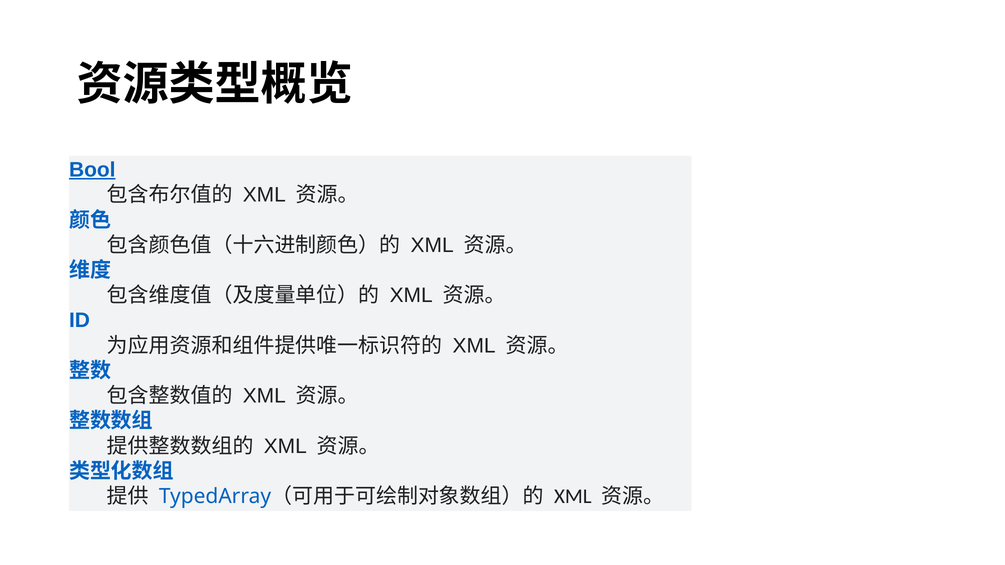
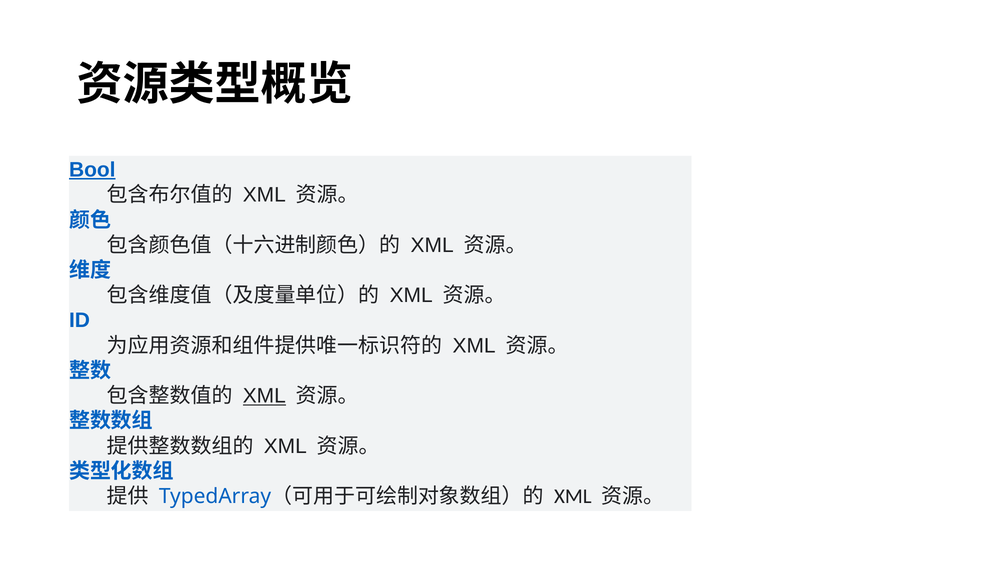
XML at (264, 396) underline: none -> present
